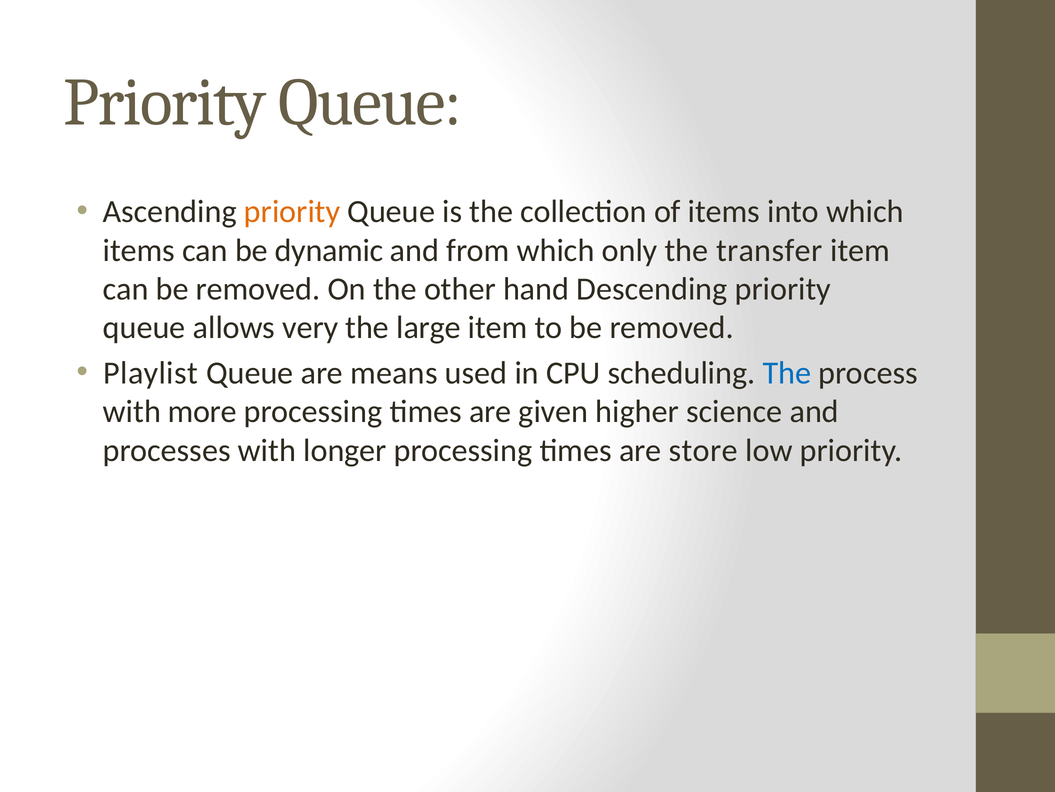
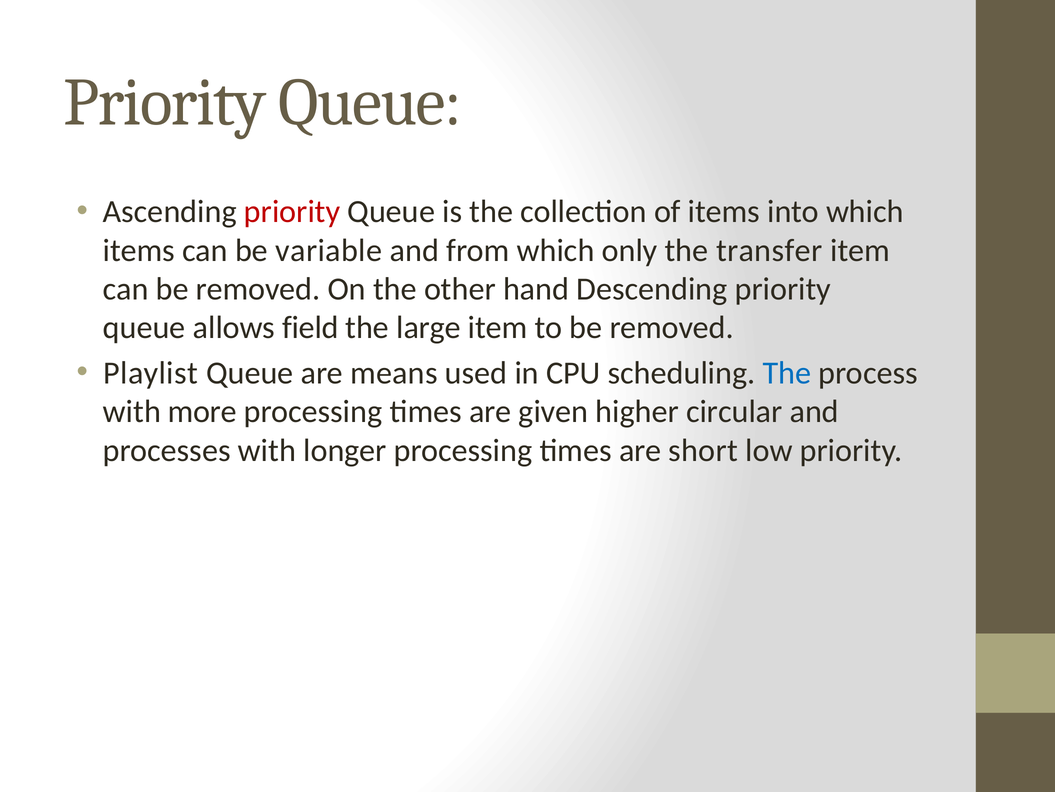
priority at (292, 211) colour: orange -> red
dynamic: dynamic -> variable
very: very -> field
science: science -> circular
store: store -> short
